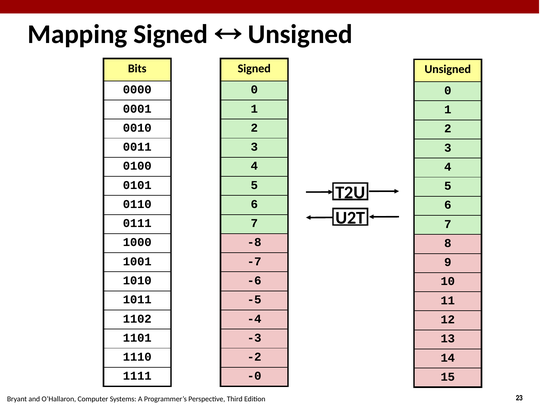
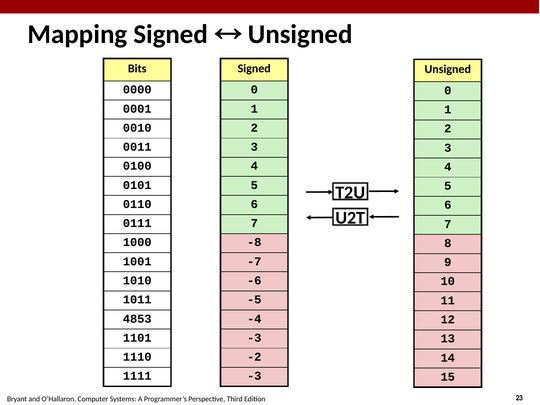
1102: 1102 -> 4853
-0 at (254, 376): -0 -> -3
